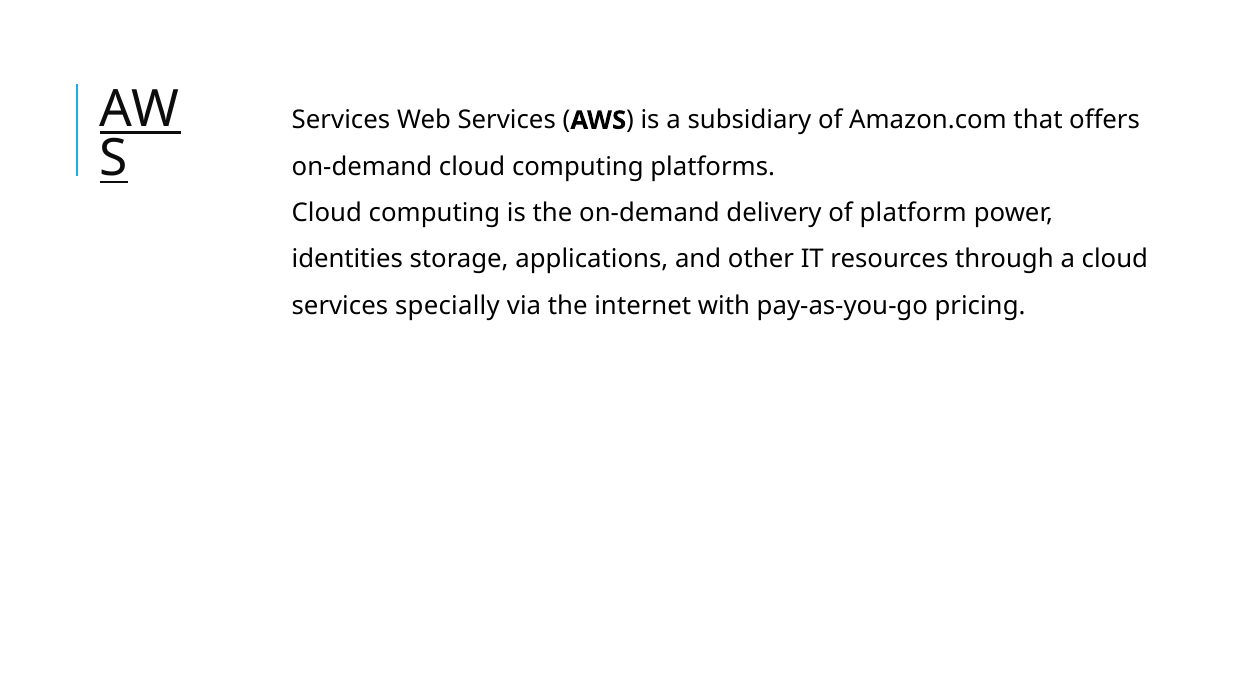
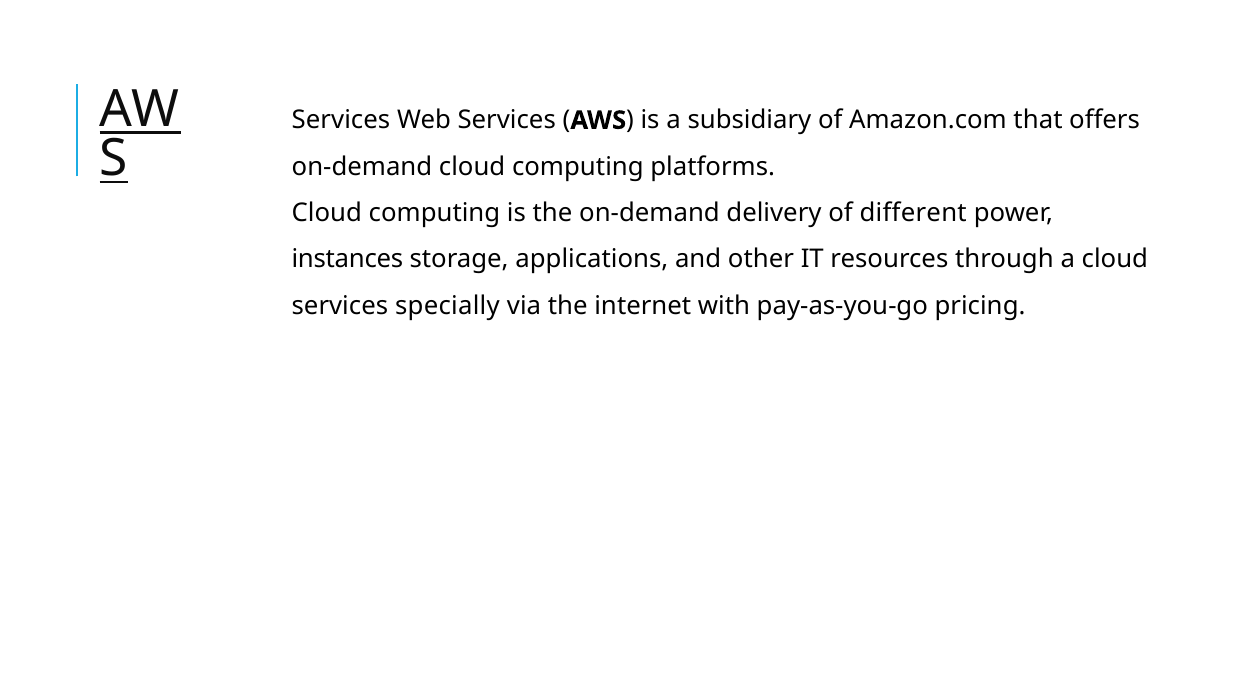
platform: platform -> different
identities: identities -> instances
